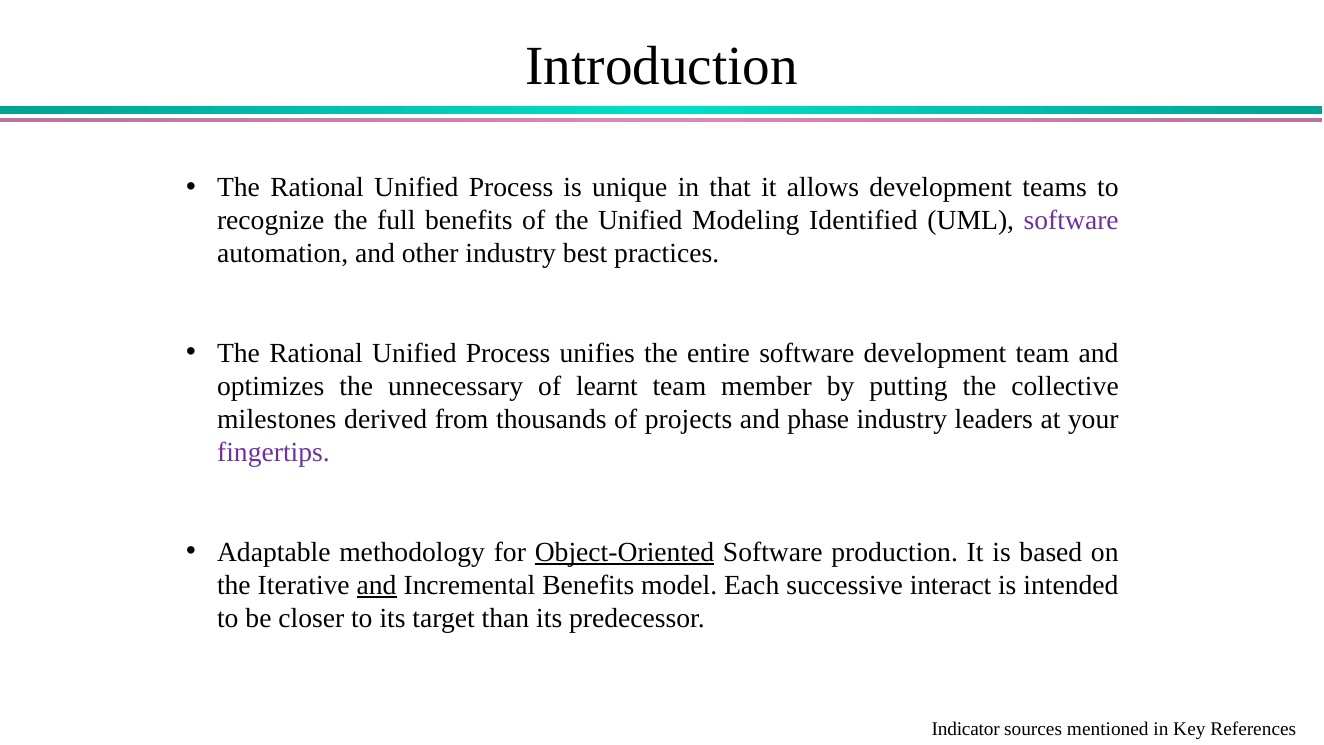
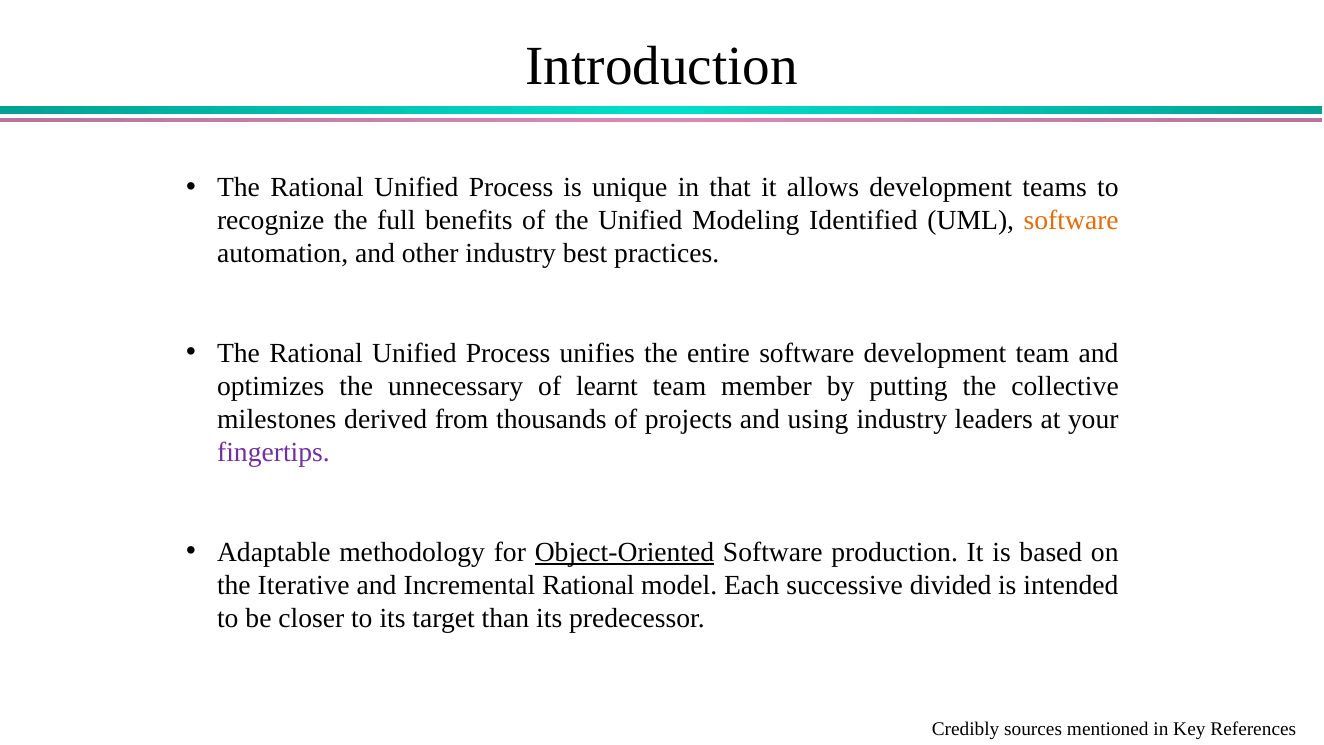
software at (1071, 221) colour: purple -> orange
phase: phase -> using
and at (377, 585) underline: present -> none
Incremental Benefits: Benefits -> Rational
interact: interact -> divided
Indicator: Indicator -> Credibly
